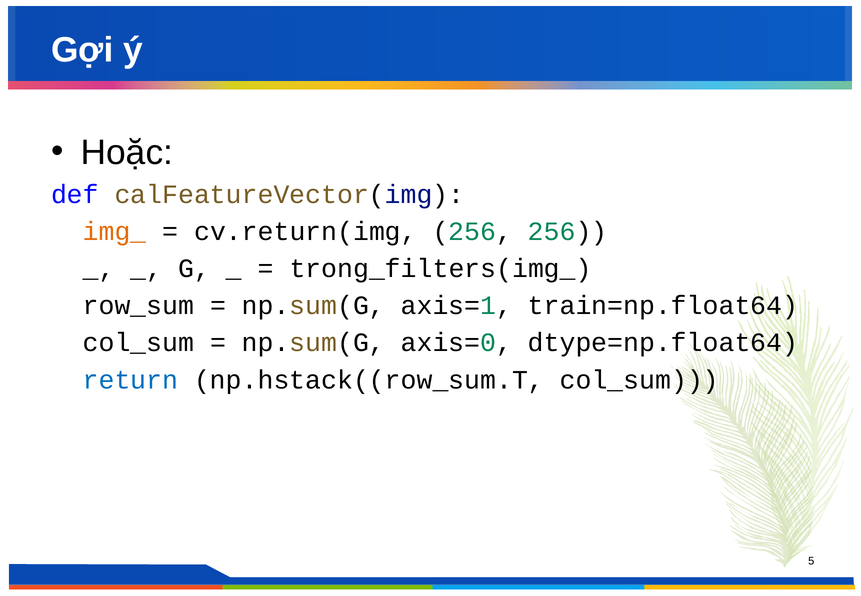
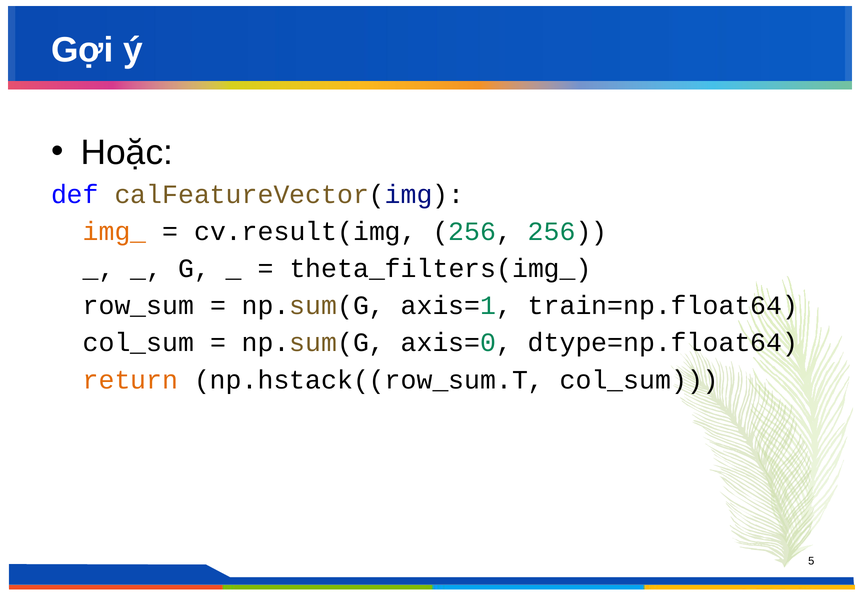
cv.return(img: cv.return(img -> cv.result(img
trong_filters(img_: trong_filters(img_ -> theta_filters(img_
return colour: blue -> orange
